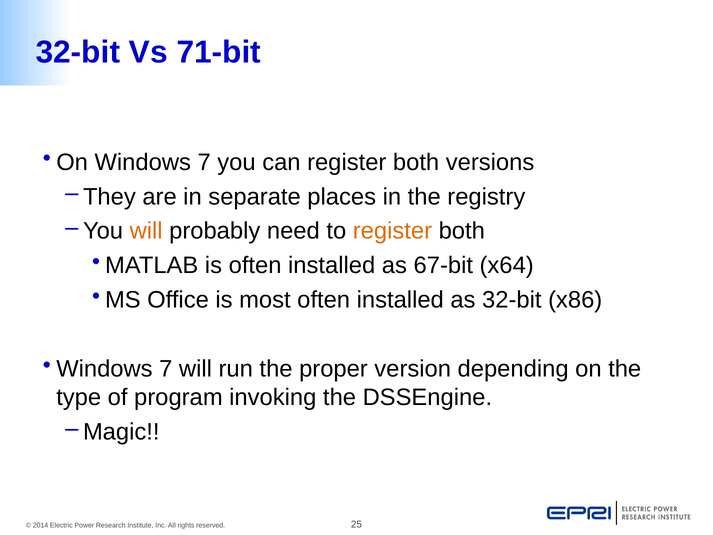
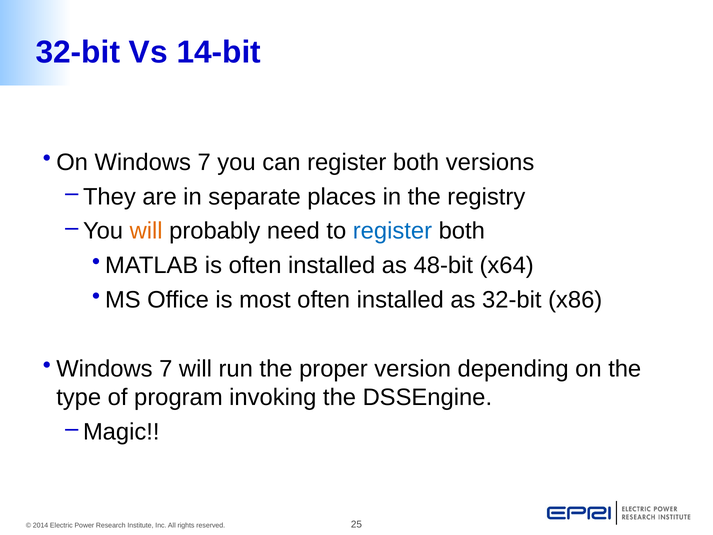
71-bit: 71-bit -> 14-bit
register at (392, 231) colour: orange -> blue
67-bit: 67-bit -> 48-bit
